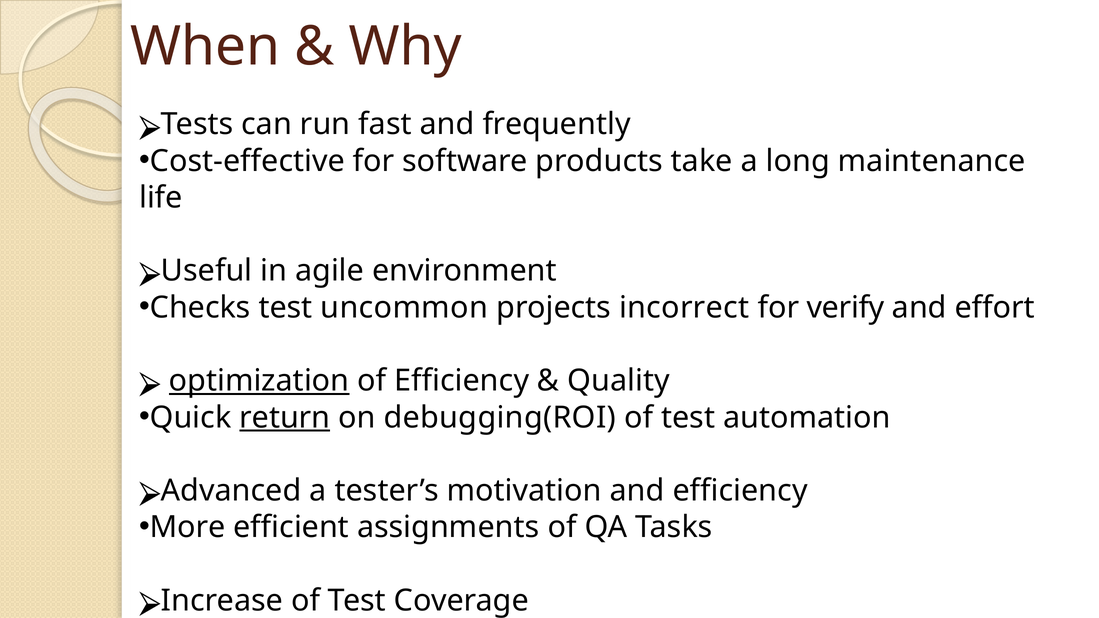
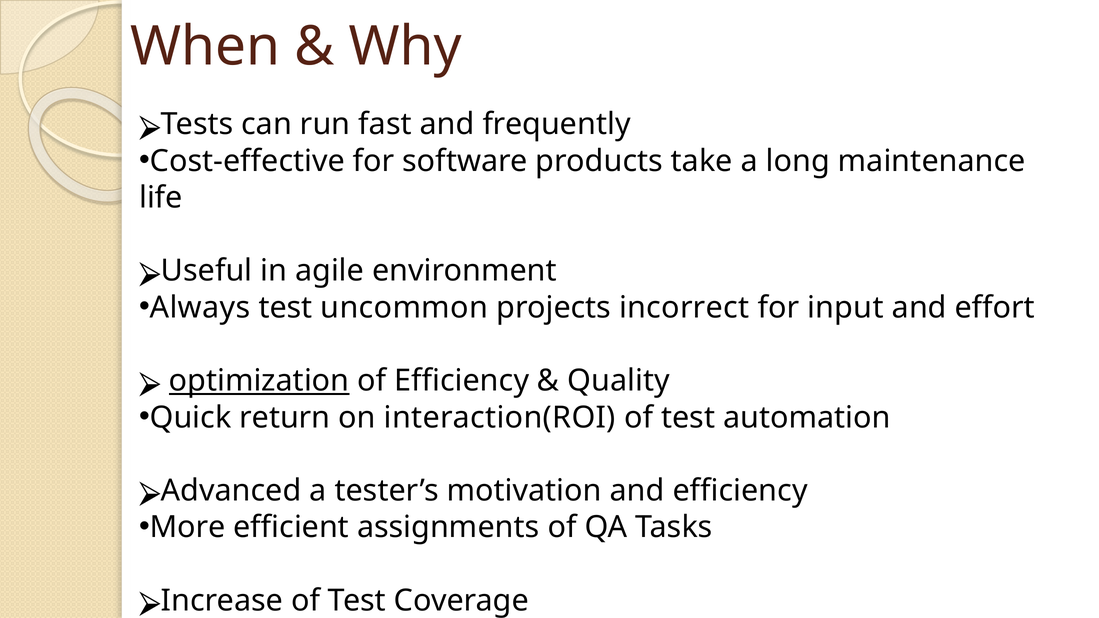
Checks: Checks -> Always
verify: verify -> input
return underline: present -> none
debugging(ROI: debugging(ROI -> interaction(ROI
